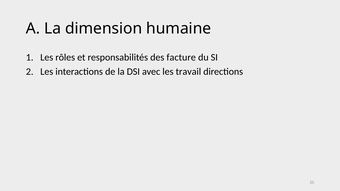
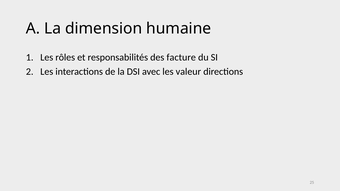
travail: travail -> valeur
